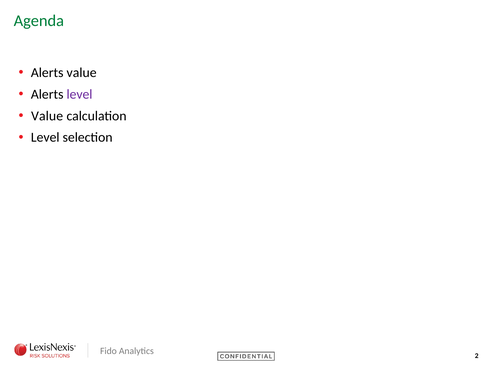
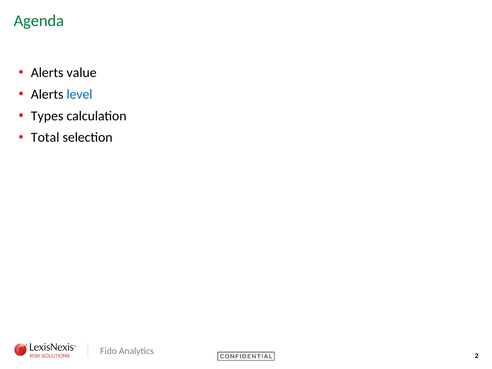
level at (80, 94) colour: purple -> blue
Value at (47, 116): Value -> Types
Level at (45, 137): Level -> Total
